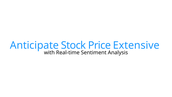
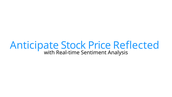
Extensive: Extensive -> Reflected
